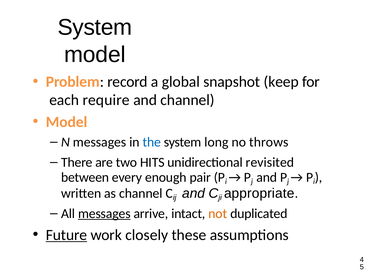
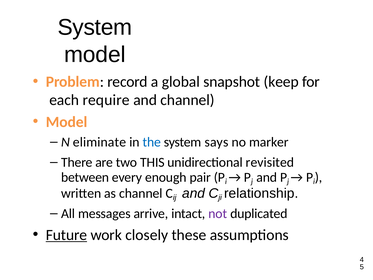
N messages: messages -> eliminate
long: long -> says
throws: throws -> marker
HITS: HITS -> THIS
appropriate: appropriate -> relationship
messages at (104, 213) underline: present -> none
not colour: orange -> purple
